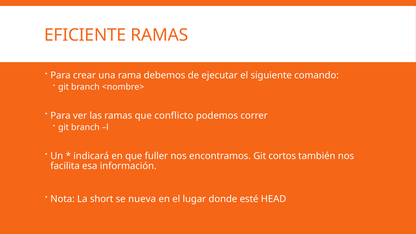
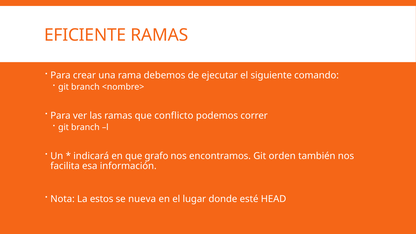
fuller: fuller -> grafo
cortos: cortos -> orden
short: short -> estos
